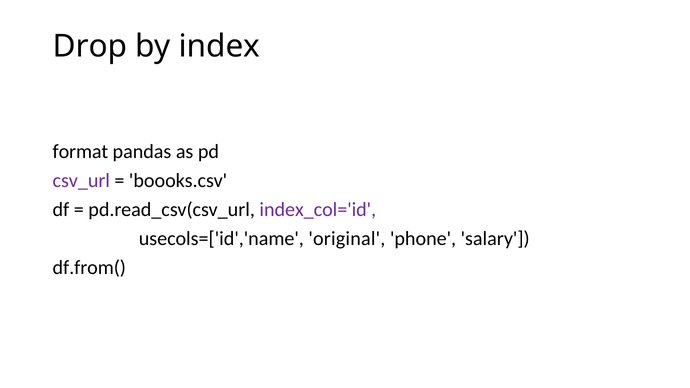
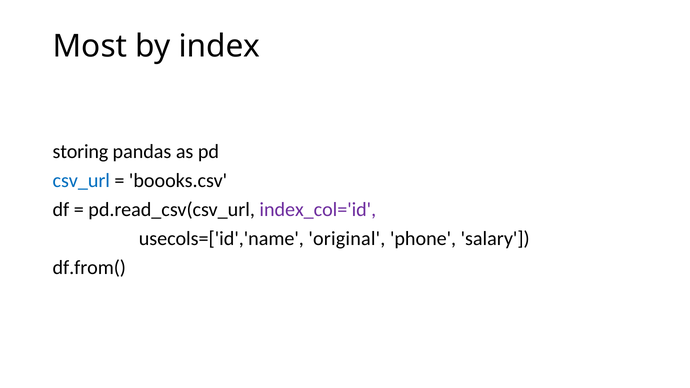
Drop: Drop -> Most
format: format -> storing
csv_url colour: purple -> blue
